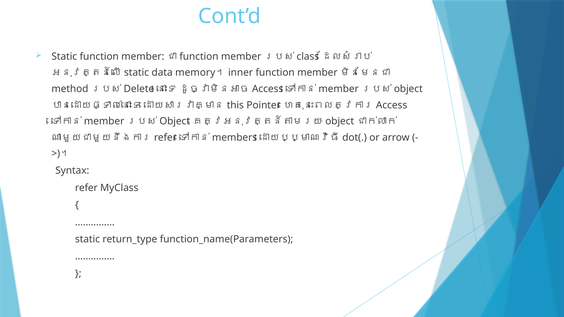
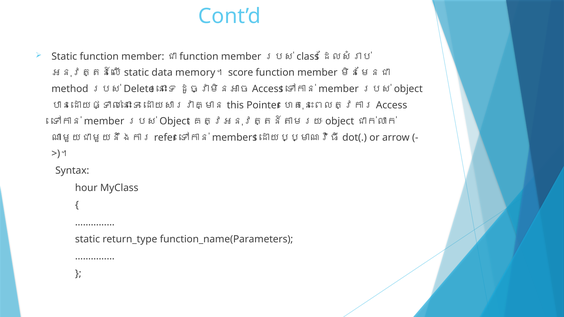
inner: inner -> score
refer at (86, 188): refer -> hour
